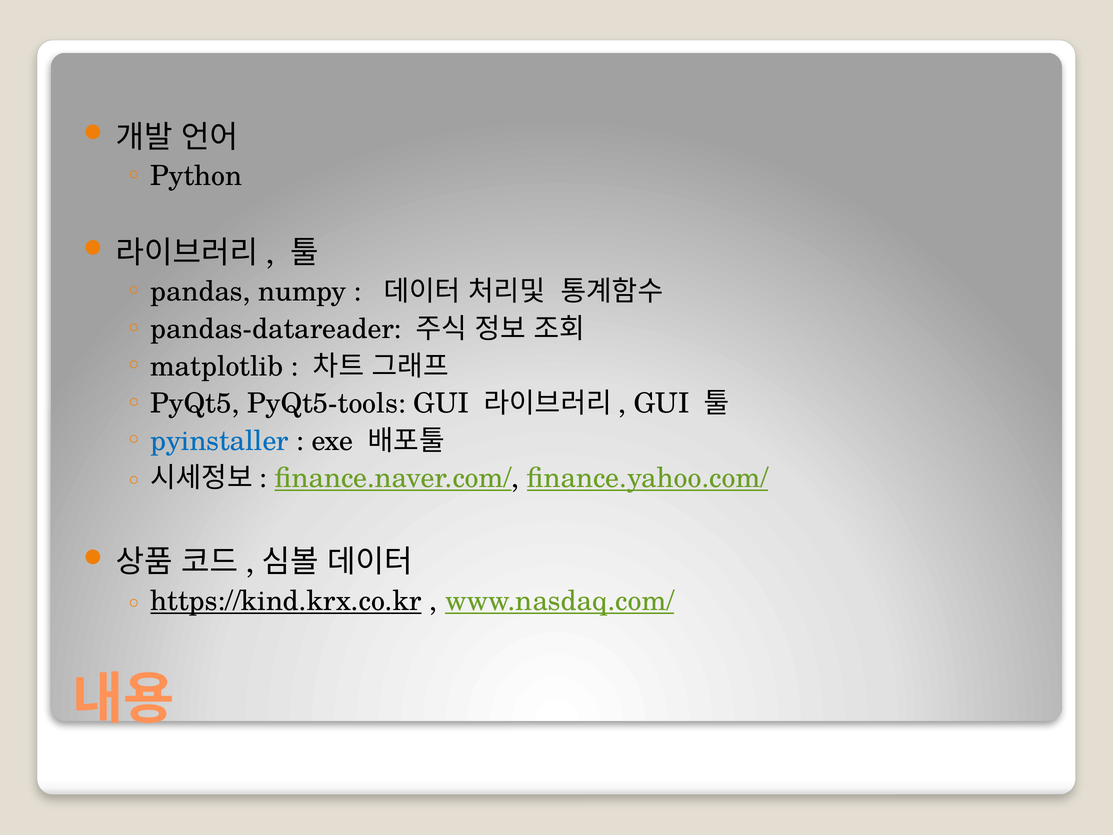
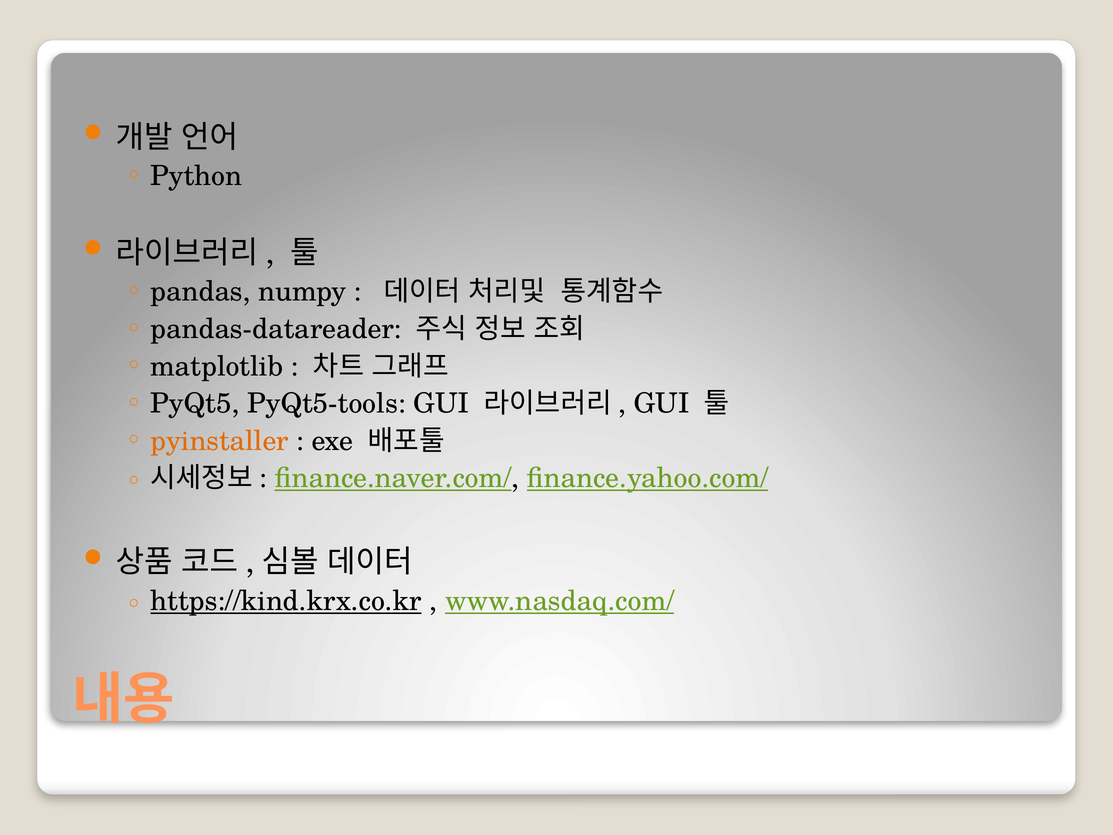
pyinstaller colour: blue -> orange
